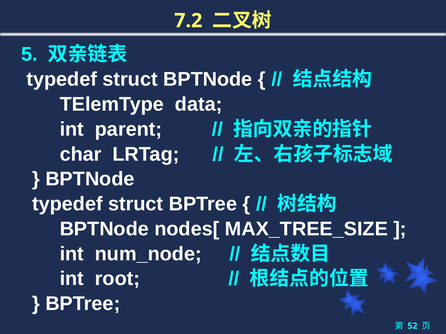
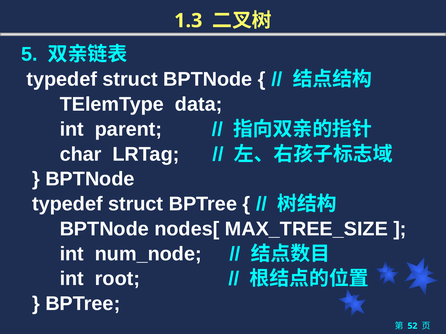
7.2: 7.2 -> 1.3
